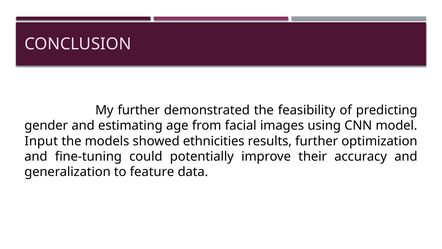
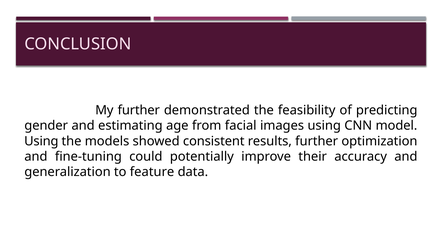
Input at (41, 141): Input -> Using
ethnicities: ethnicities -> consistent
